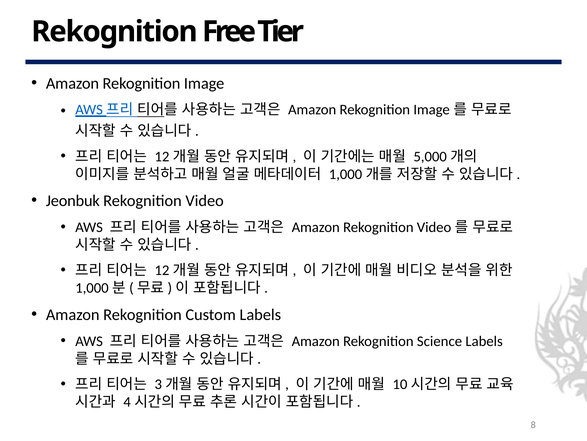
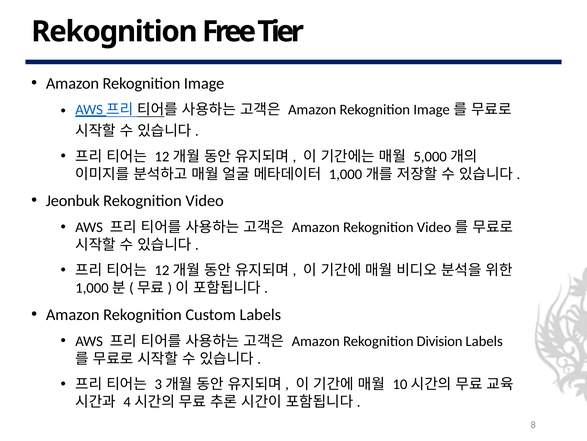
Science: Science -> Division
